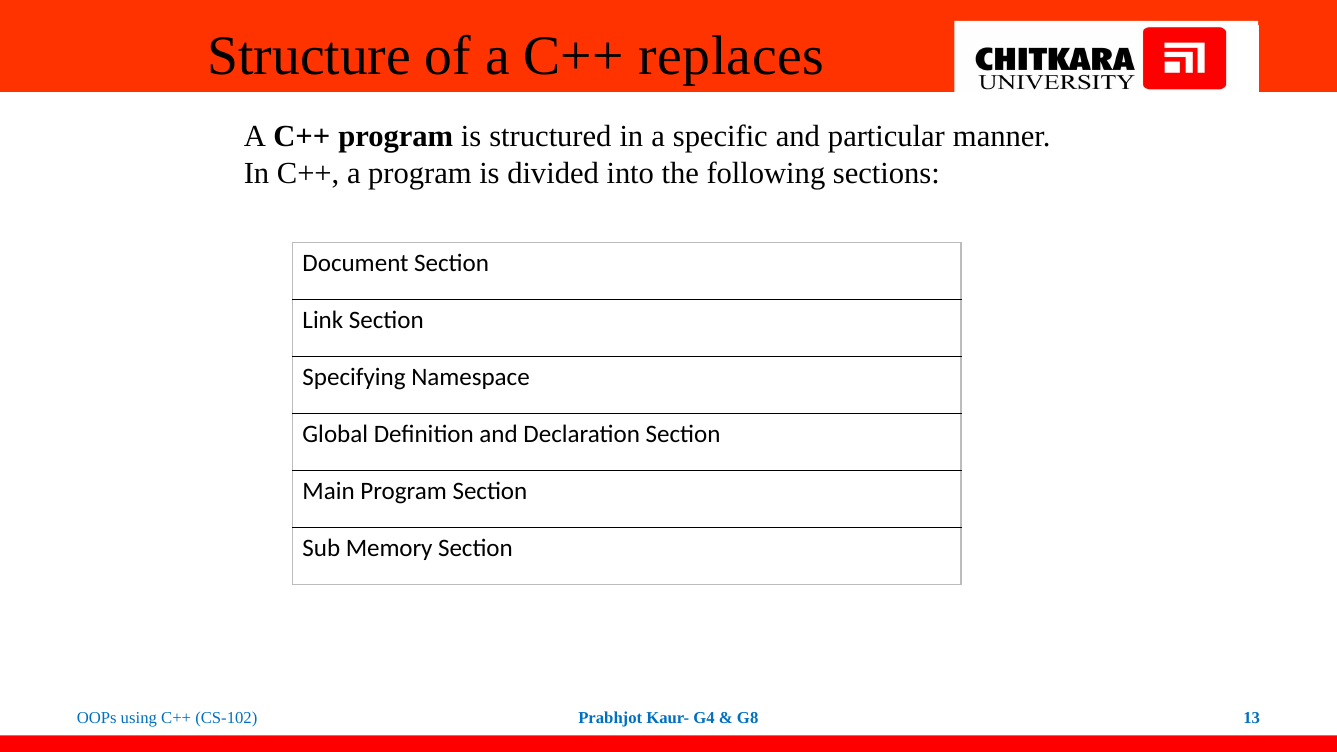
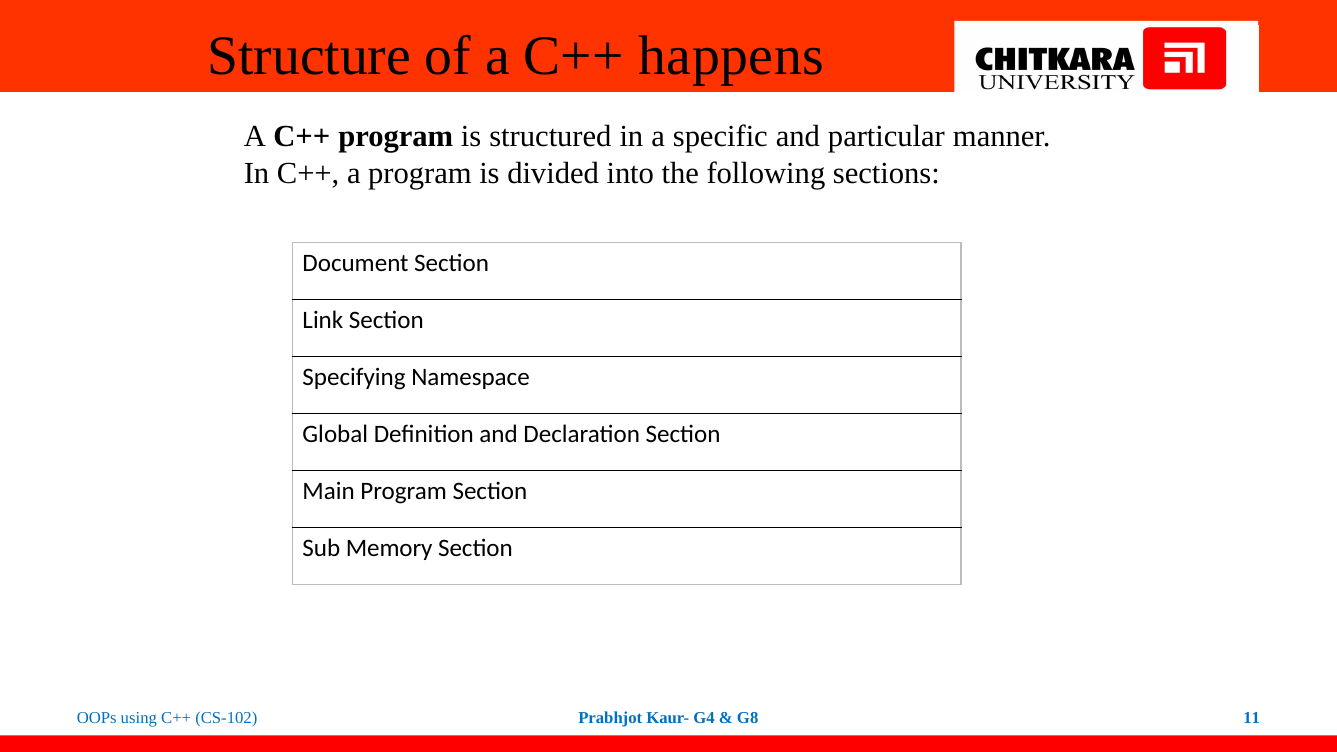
replaces: replaces -> happens
13: 13 -> 11
